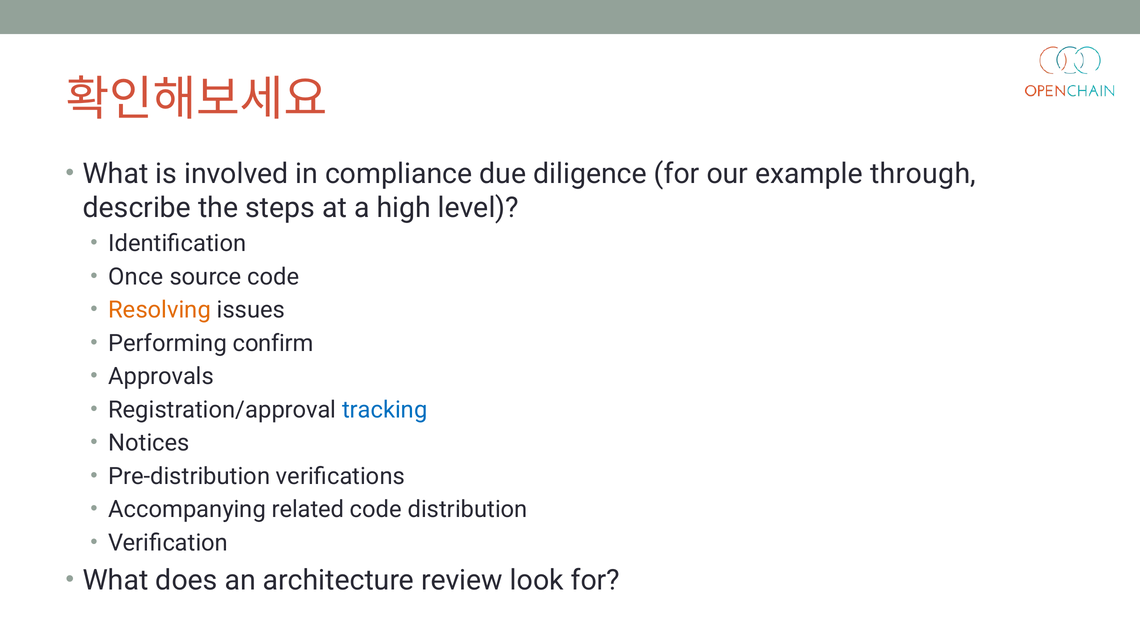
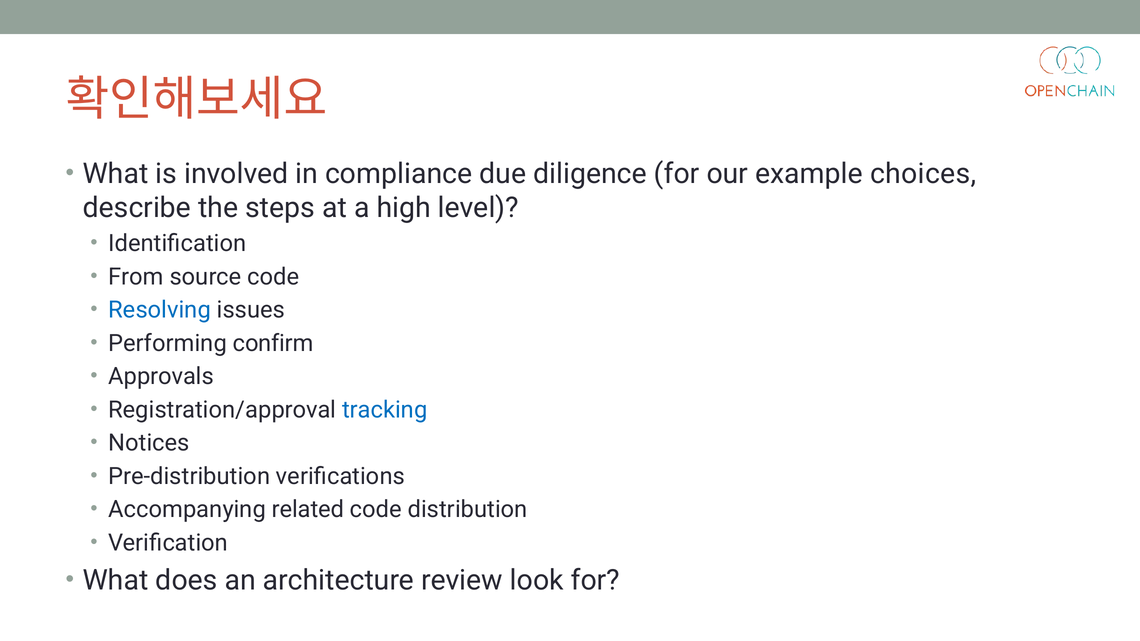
through: through -> choices
Once: Once -> From
Resolving colour: orange -> blue
